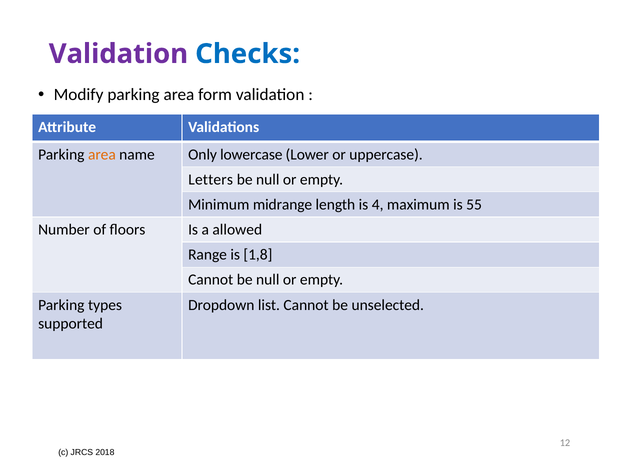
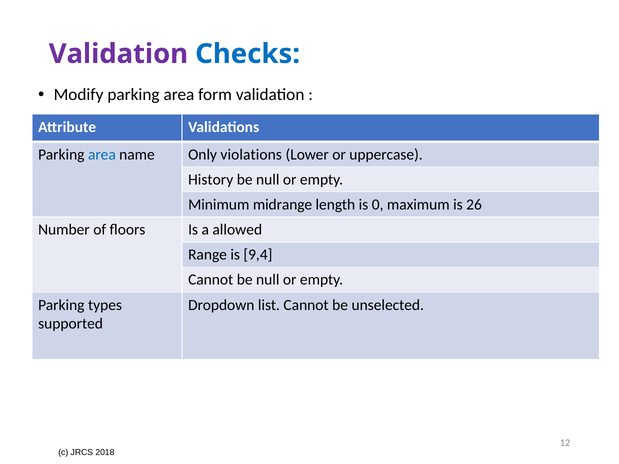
area at (102, 155) colour: orange -> blue
lowercase: lowercase -> violations
Letters: Letters -> History
4: 4 -> 0
55: 55 -> 26
1,8: 1,8 -> 9,4
